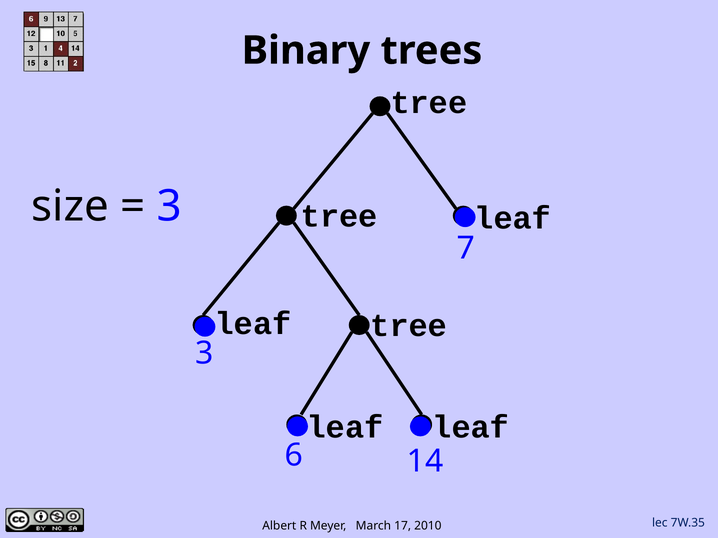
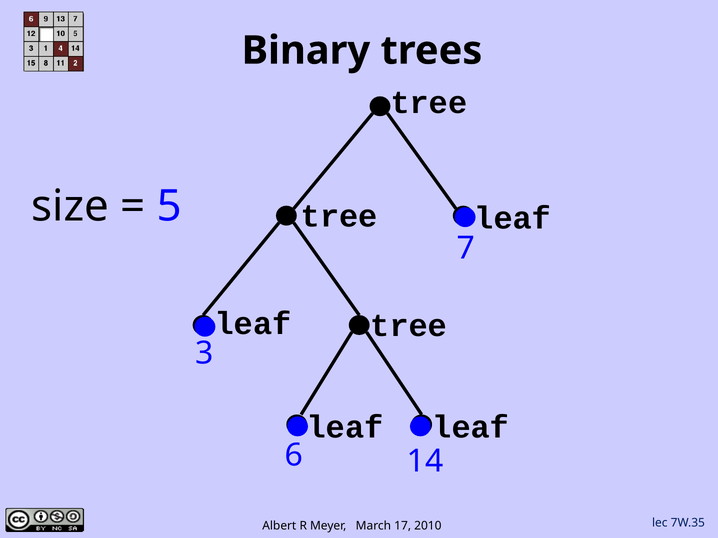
3 at (169, 206): 3 -> 5
